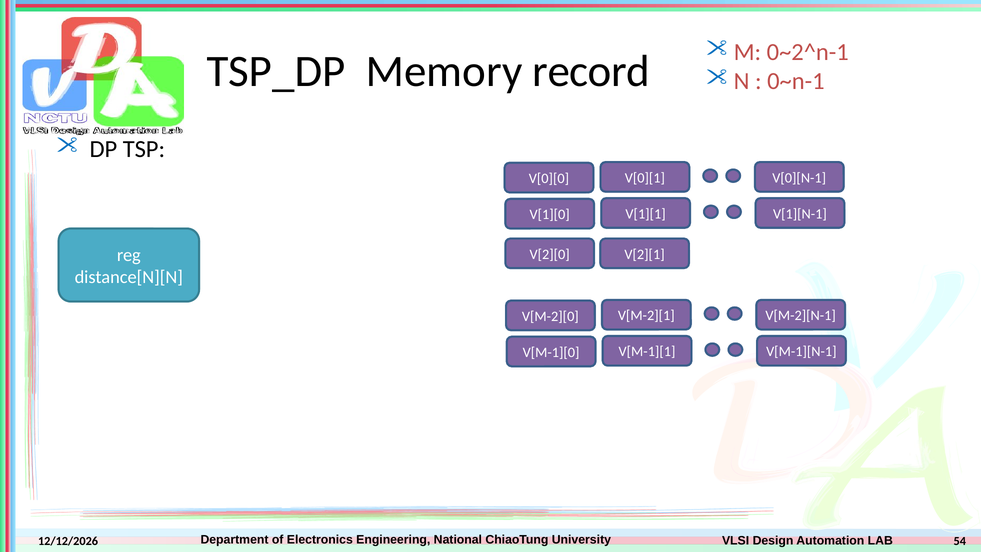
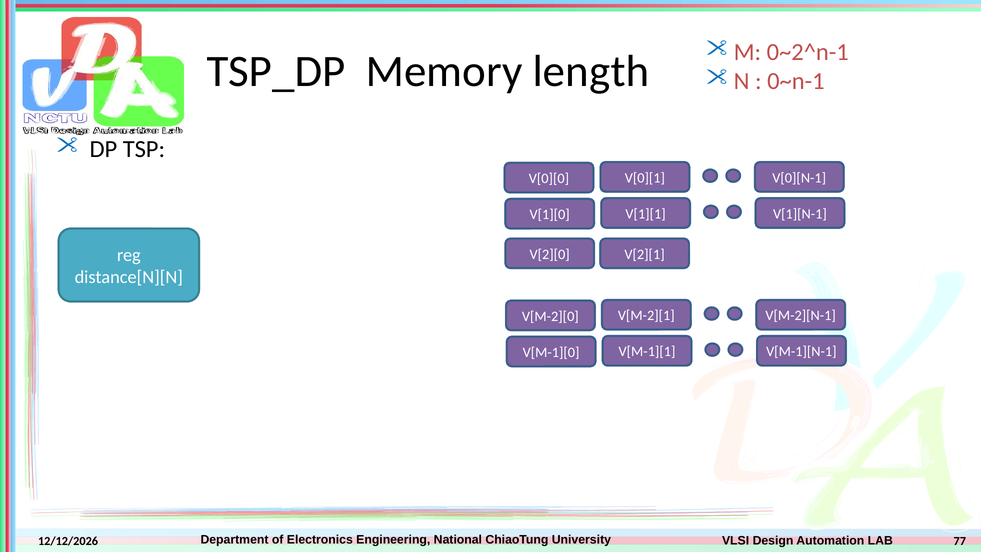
record: record -> length
54: 54 -> 77
